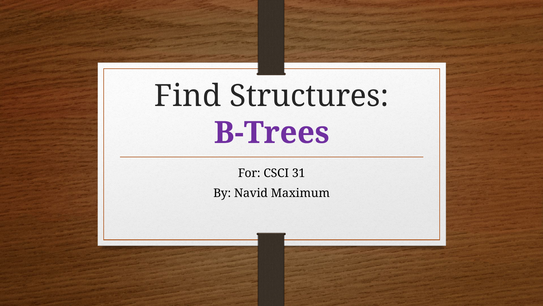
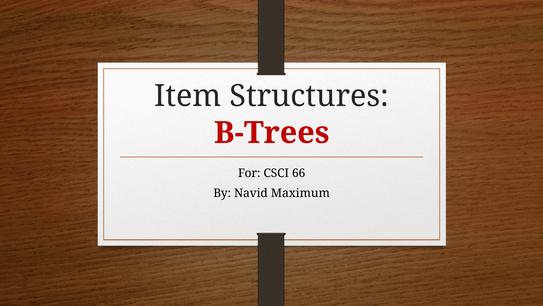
Find: Find -> Item
B-Trees colour: purple -> red
31: 31 -> 66
